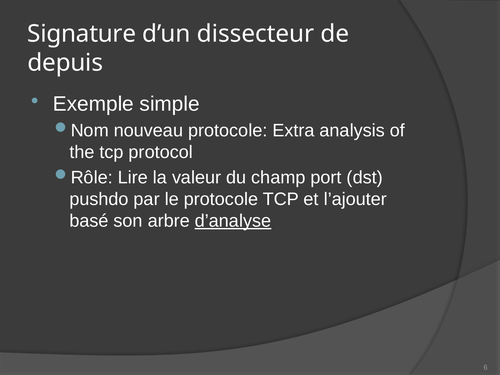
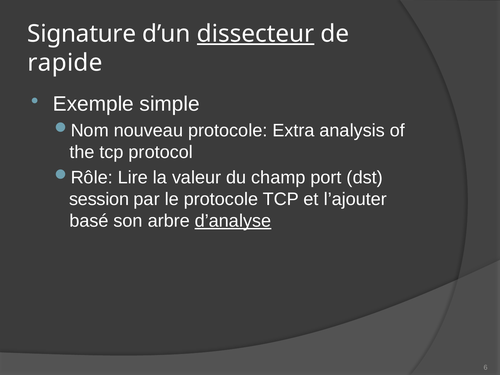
dissecteur underline: none -> present
depuis: depuis -> rapide
pushdo: pushdo -> session
